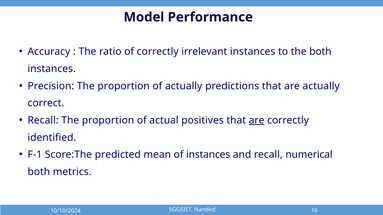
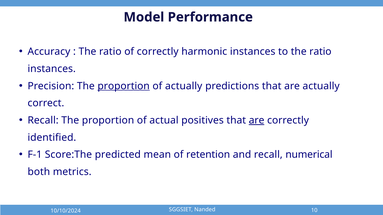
irrelevant: irrelevant -> harmonic
to the both: both -> ratio
proportion at (124, 86) underline: none -> present
of instances: instances -> retention
